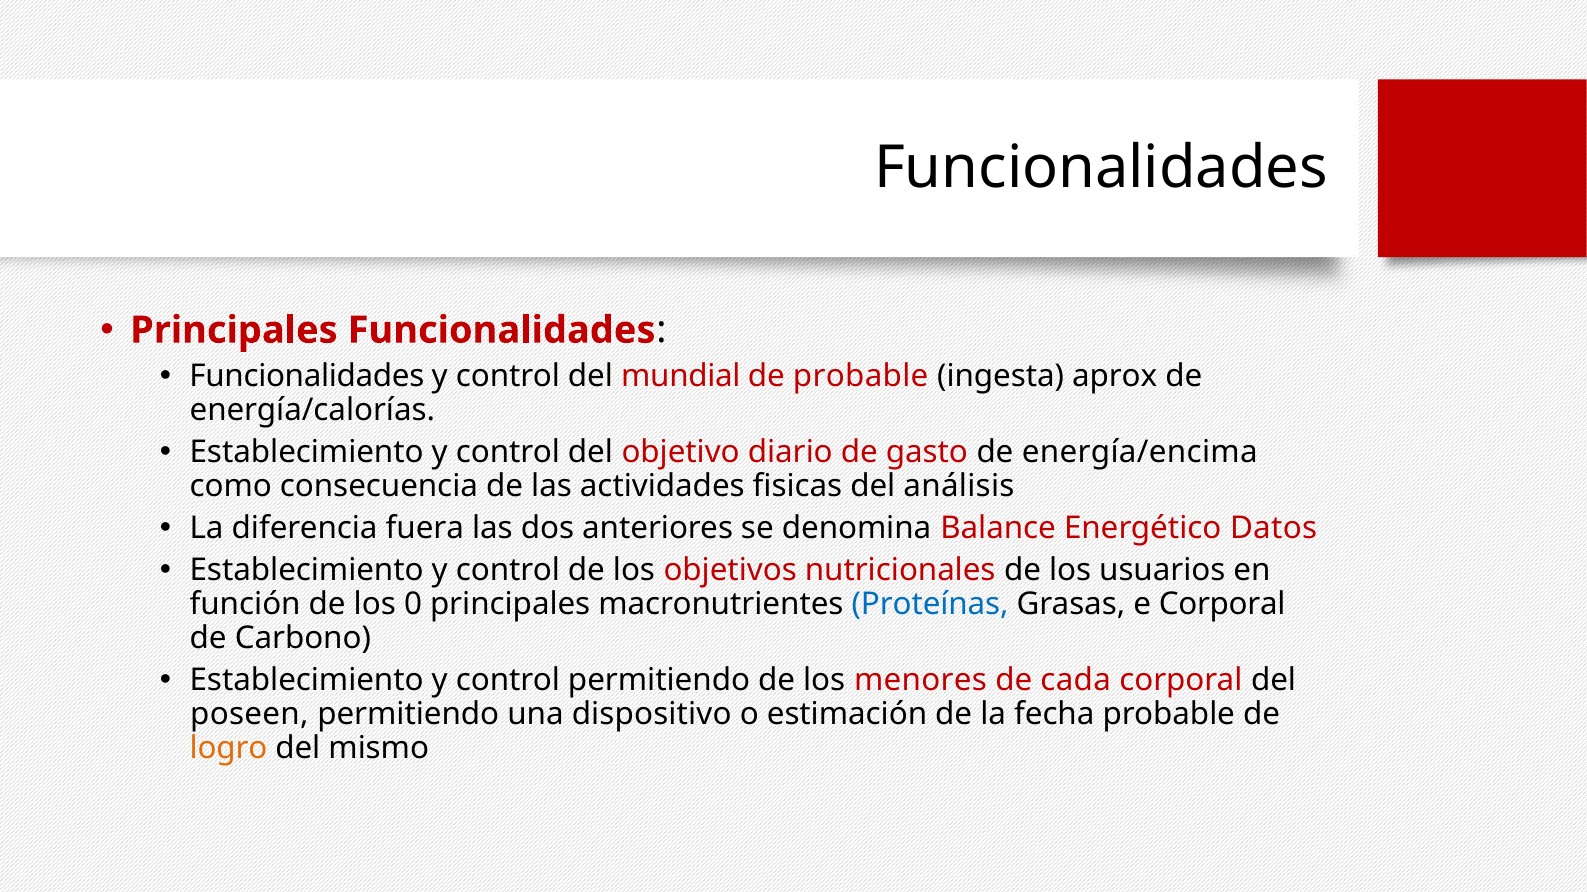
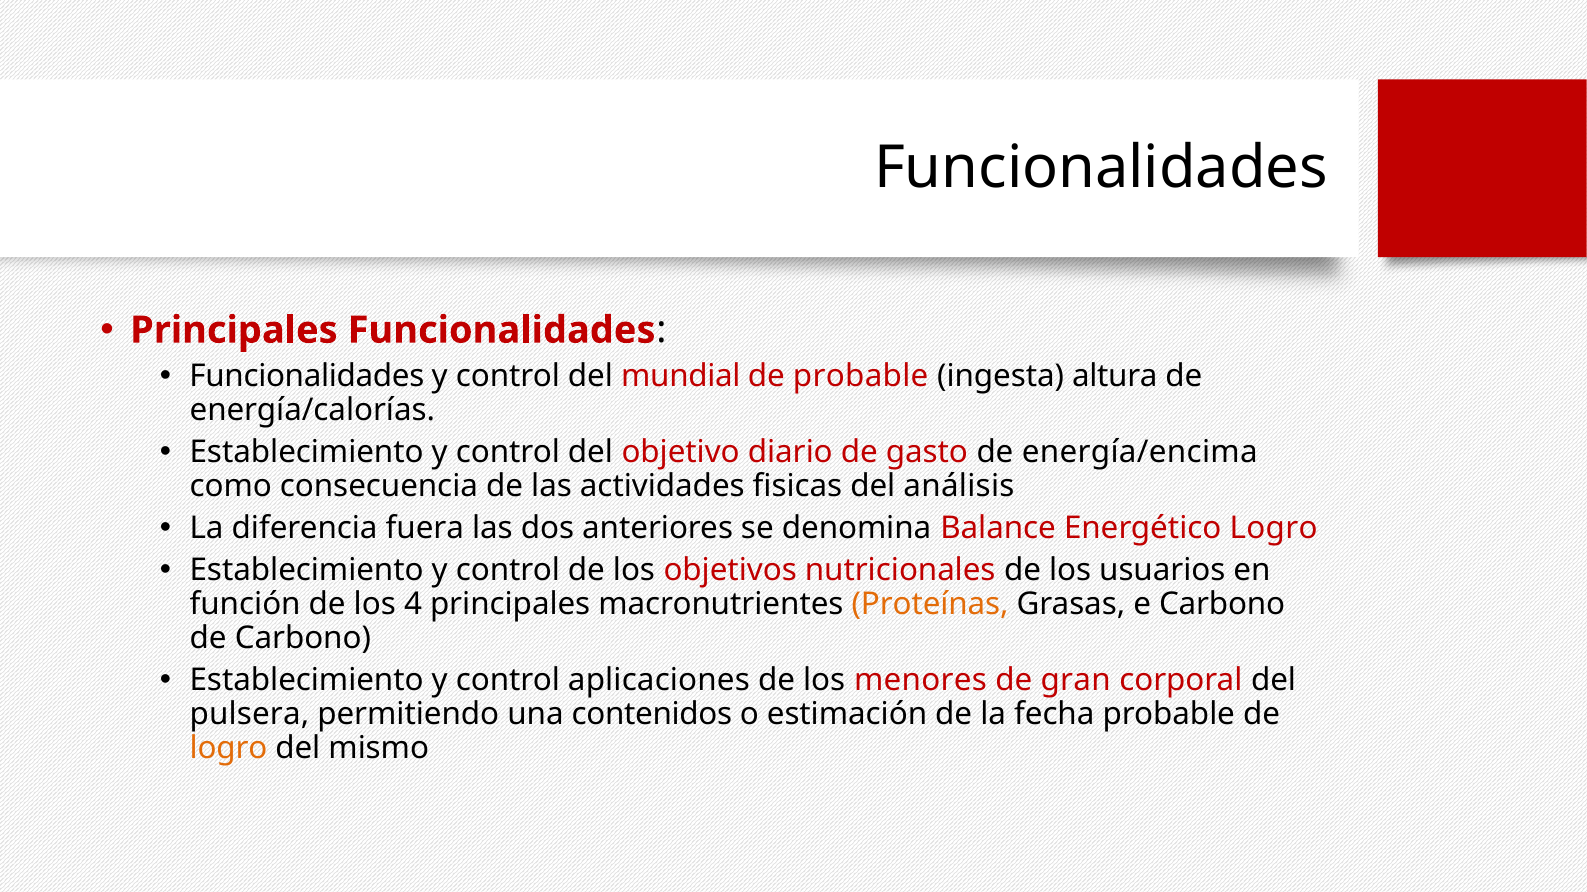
aprox: aprox -> altura
Energético Datos: Datos -> Logro
0: 0 -> 4
Proteínas colour: blue -> orange
e Corporal: Corporal -> Carbono
control permitiendo: permitiendo -> aplicaciones
cada: cada -> gran
poseen: poseen -> pulsera
dispositivo: dispositivo -> contenidos
